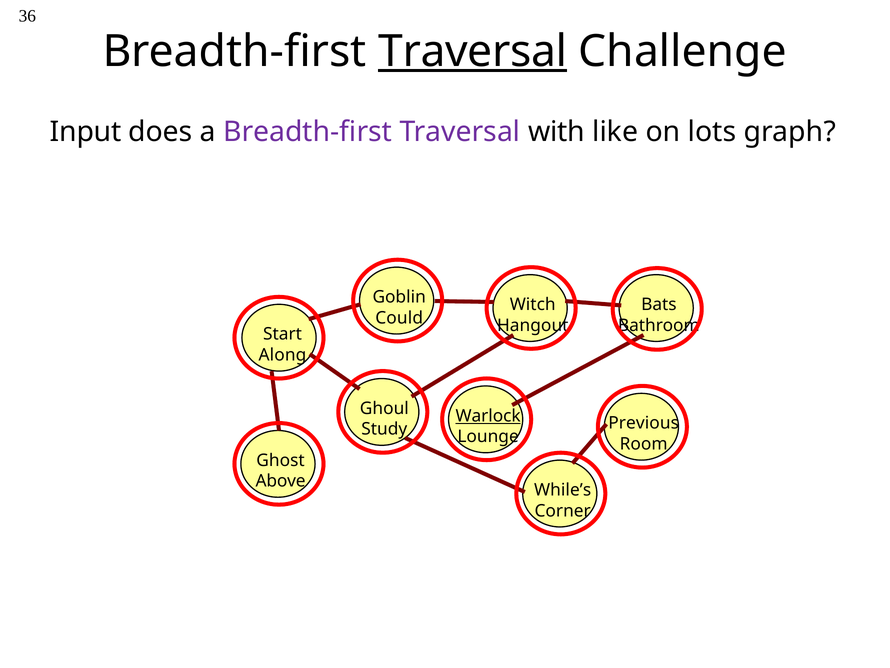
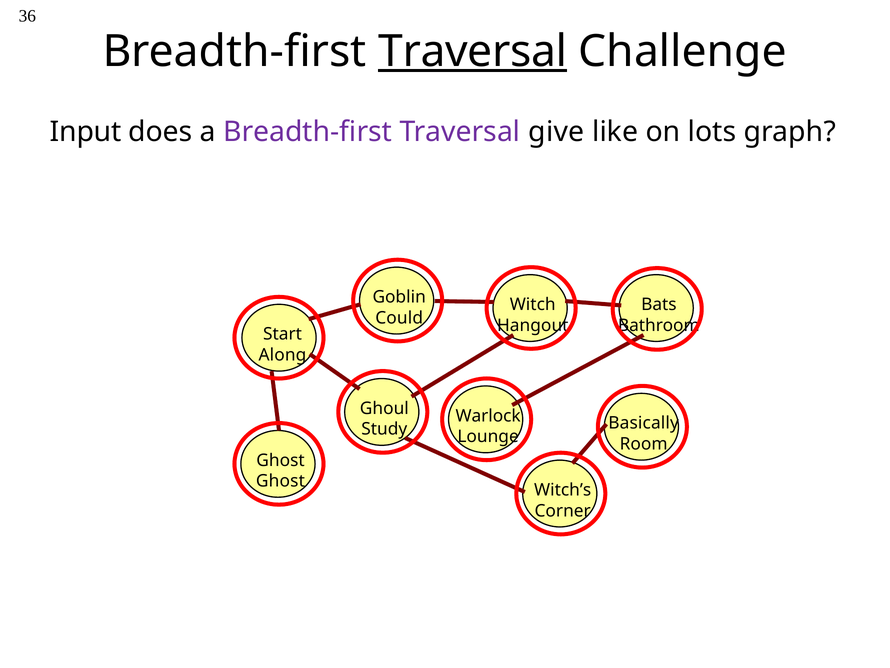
with: with -> give
Warlock underline: present -> none
Previous: Previous -> Basically
Above at (281, 481): Above -> Ghost
While’s: While’s -> Witch’s
